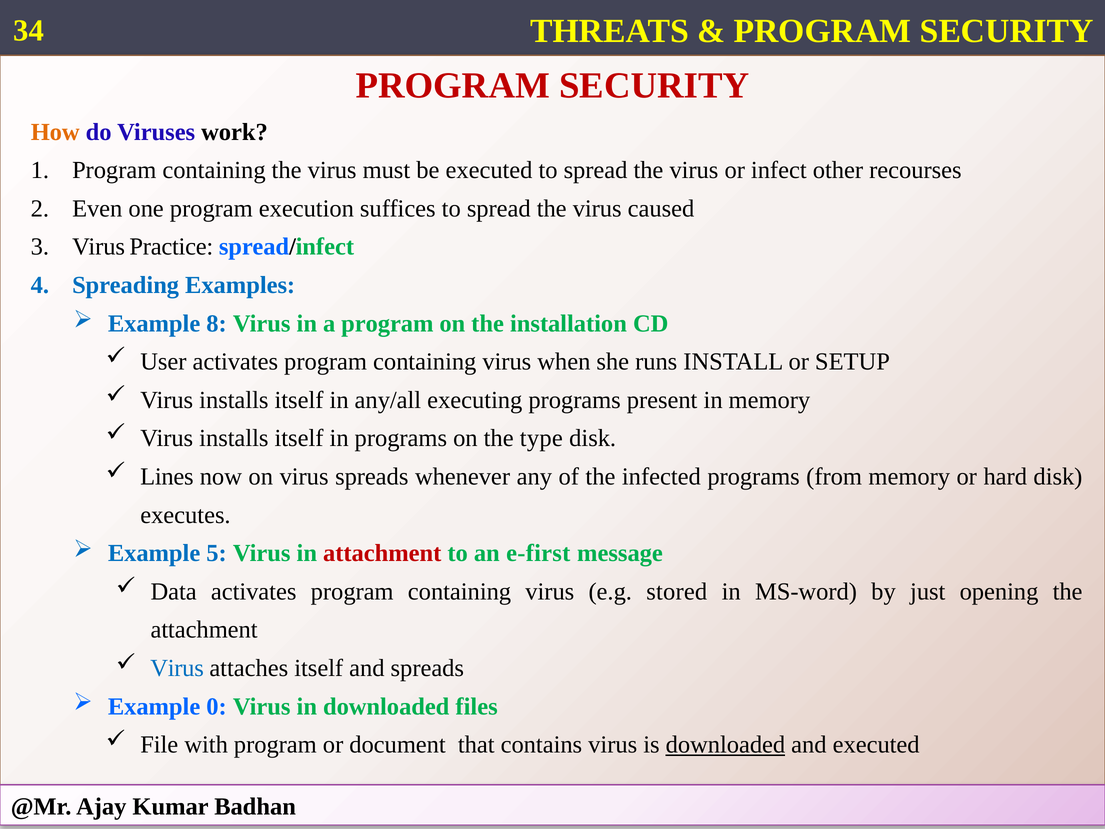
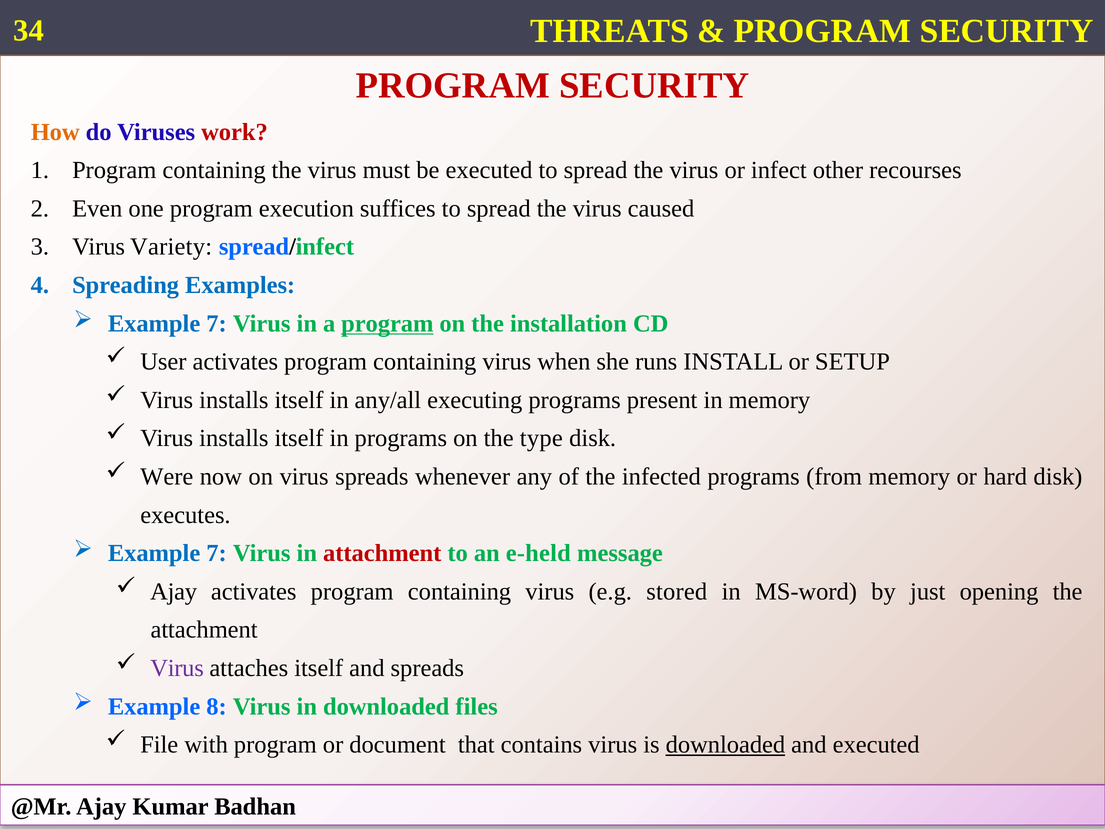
work colour: black -> red
Practice: Practice -> Variety
8 at (217, 323): 8 -> 7
program at (387, 323) underline: none -> present
Lines: Lines -> Were
5 at (217, 553): 5 -> 7
e-first: e-first -> e-held
Data at (174, 591): Data -> Ajay
Virus at (177, 668) colour: blue -> purple
0: 0 -> 8
